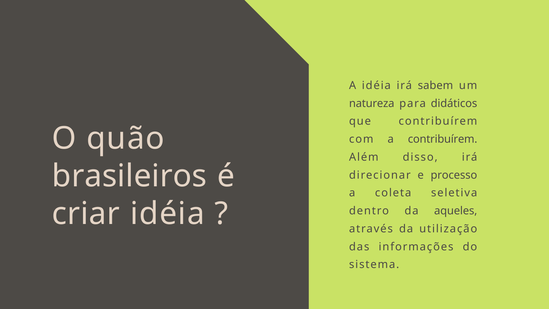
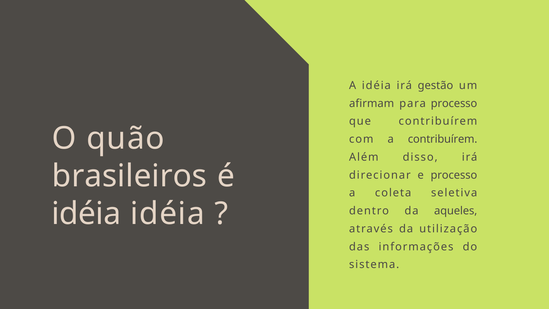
sabem: sabem -> gestão
natureza: natureza -> afirmam
para didáticos: didáticos -> processo
criar at (86, 214): criar -> idéia
